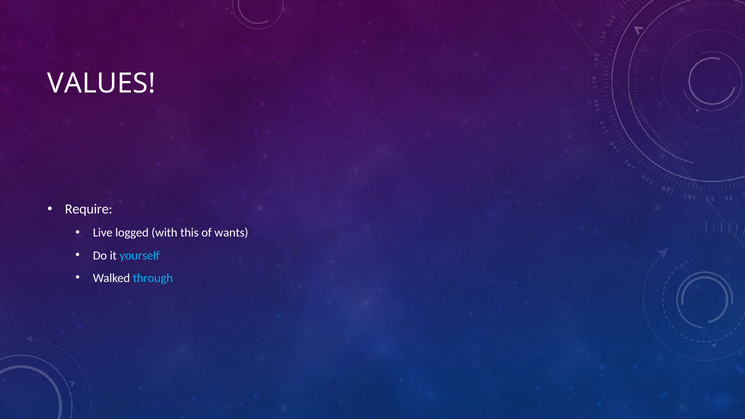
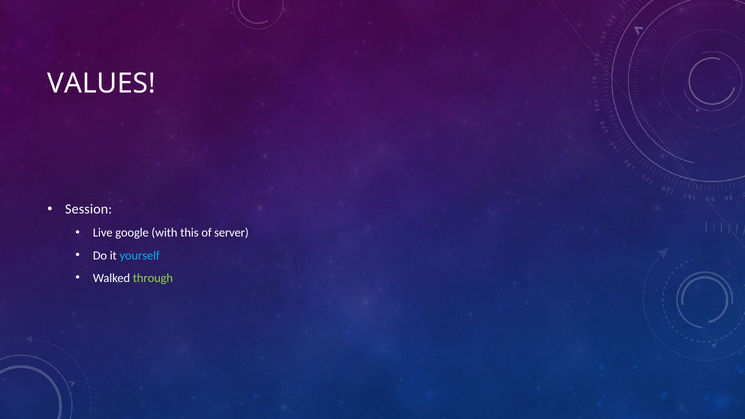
Require: Require -> Session
logged: logged -> google
wants: wants -> server
through colour: light blue -> light green
